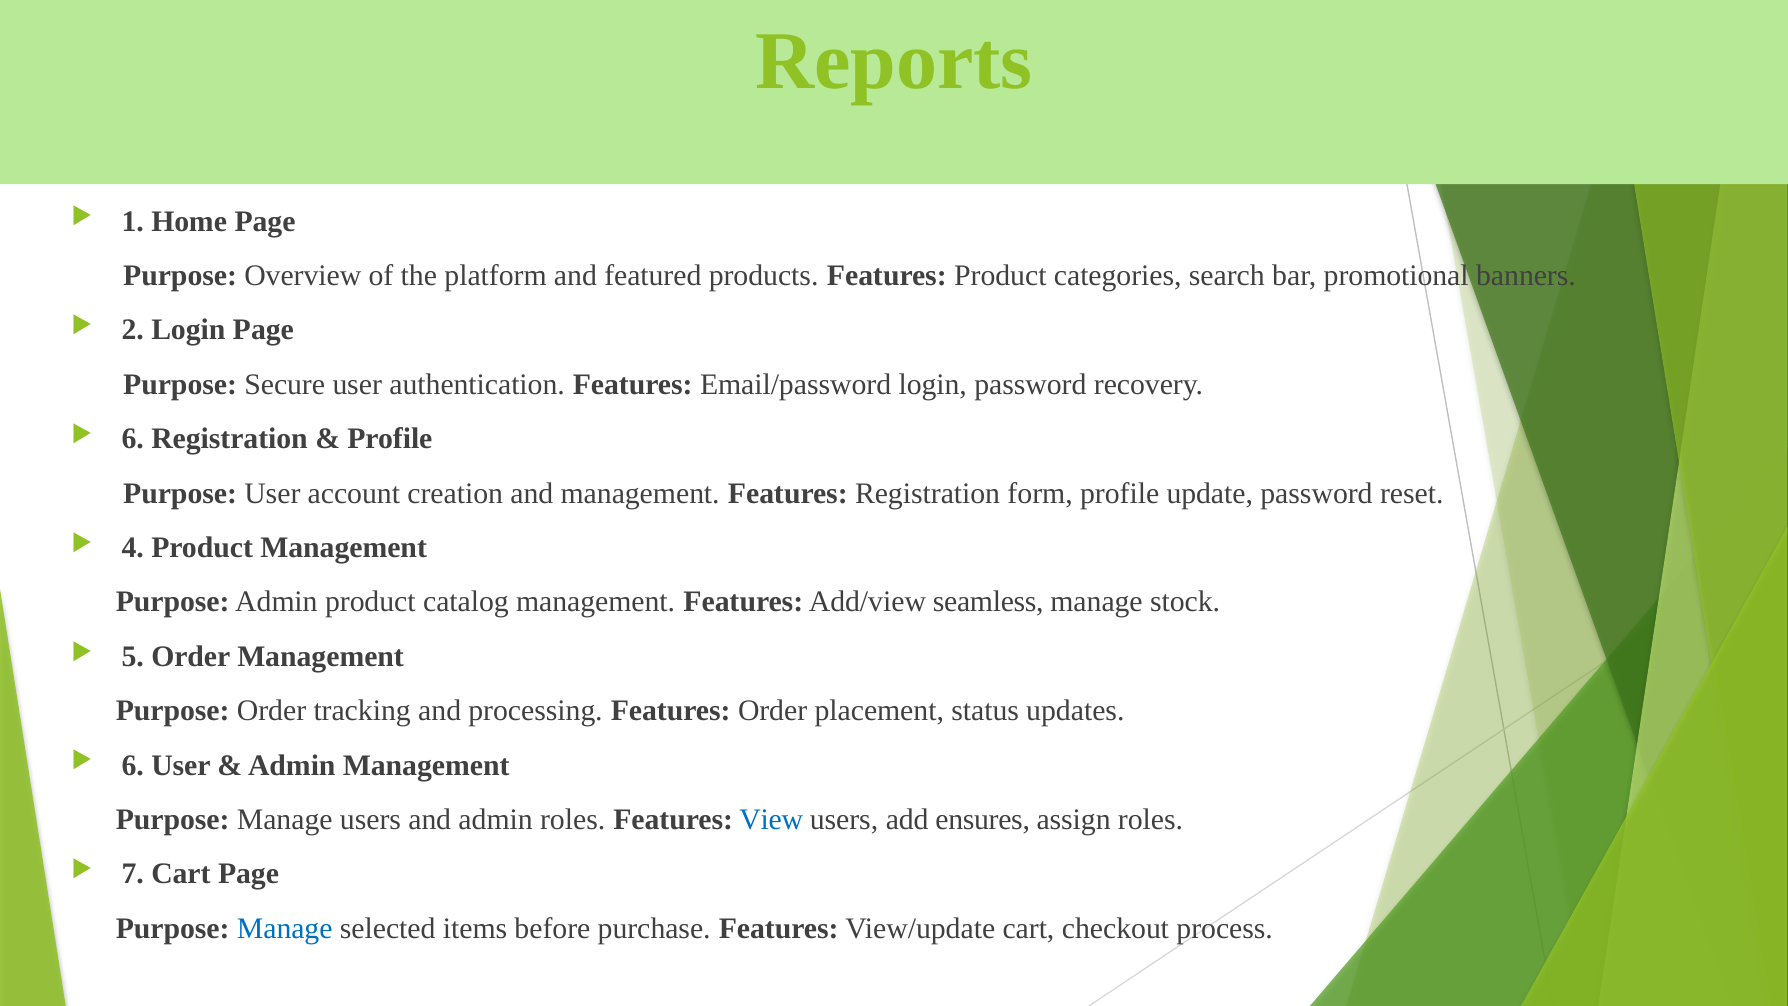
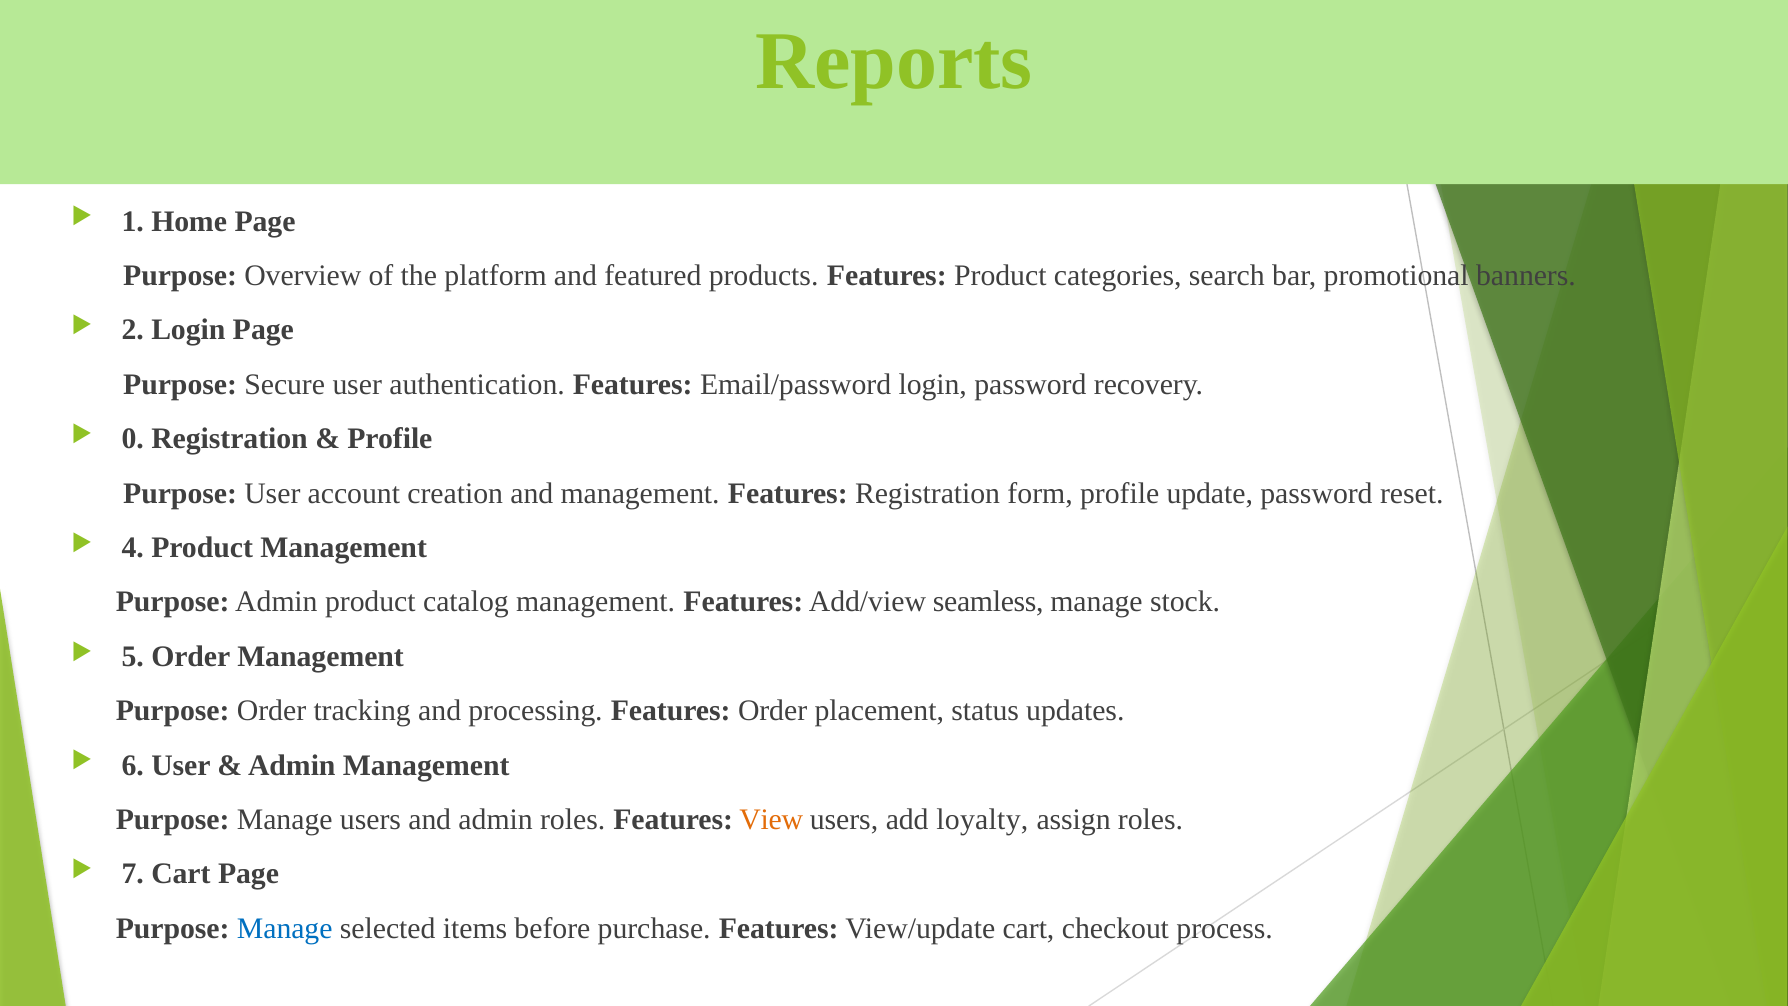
6 at (133, 439): 6 -> 0
View colour: blue -> orange
ensures: ensures -> loyalty
